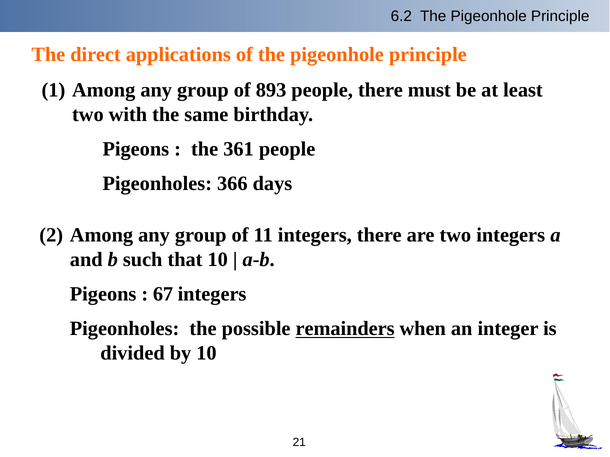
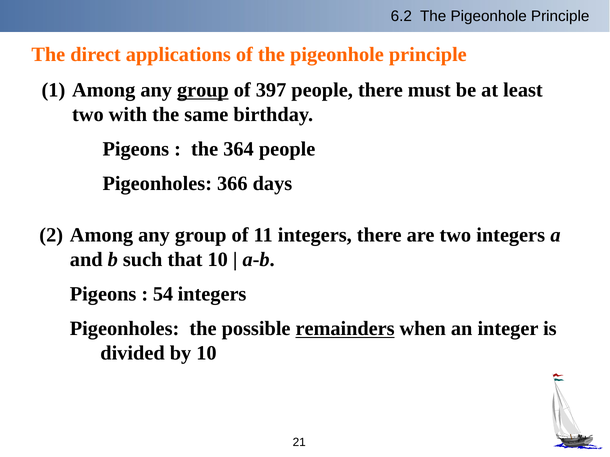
group at (203, 90) underline: none -> present
893: 893 -> 397
361: 361 -> 364
67: 67 -> 54
